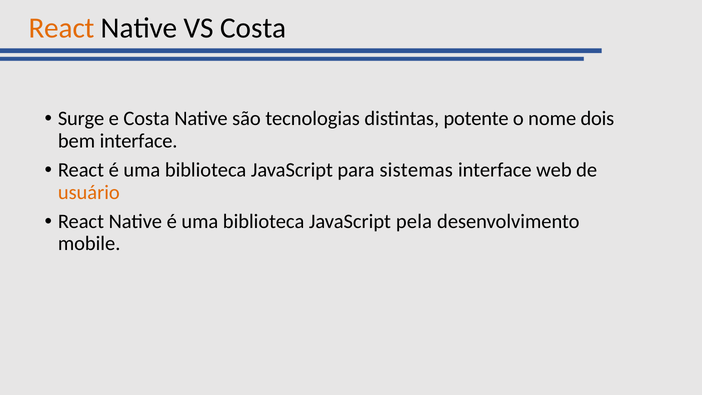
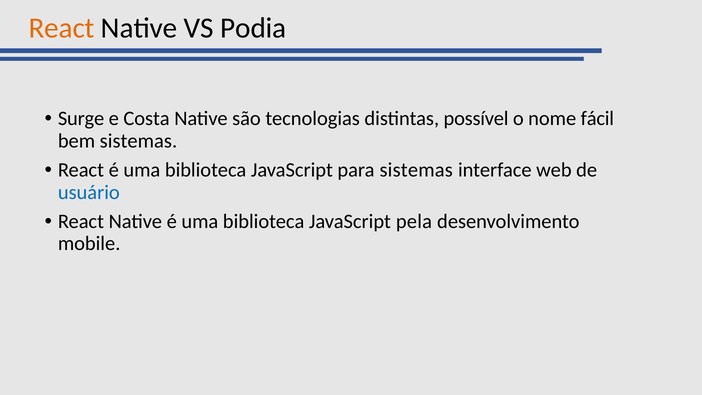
VS Costa: Costa -> Podia
potente: potente -> possível
dois: dois -> fácil
bem interface: interface -> sistemas
usuário colour: orange -> blue
